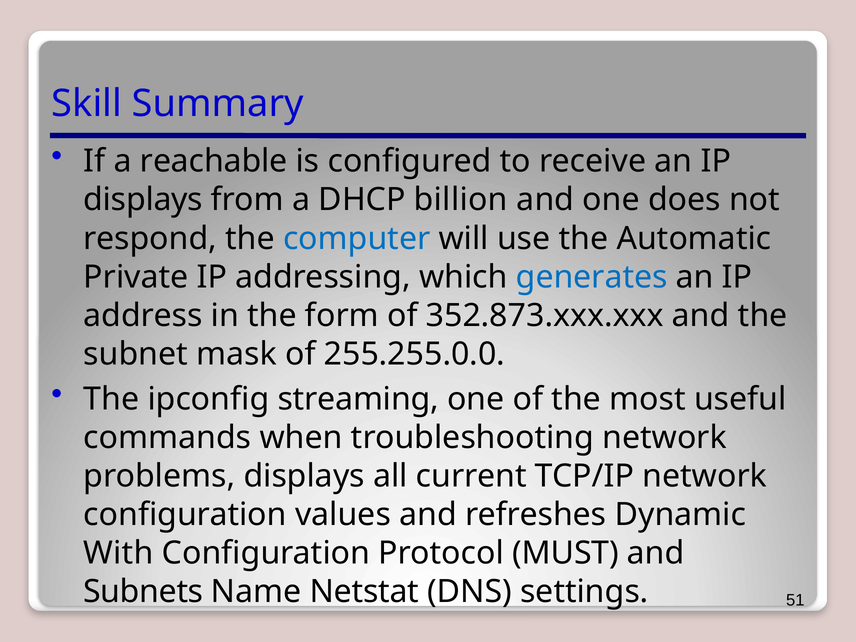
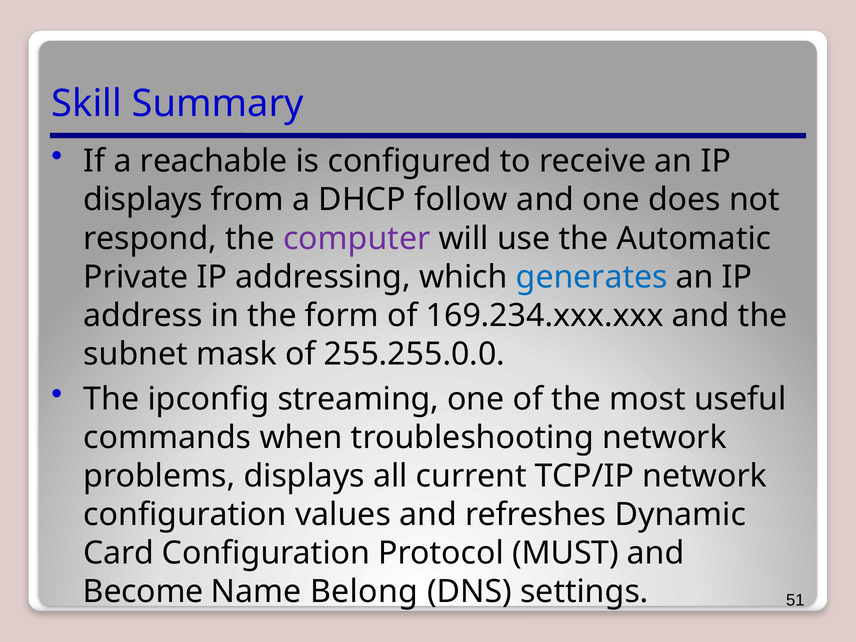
billion: billion -> follow
computer colour: blue -> purple
352.873.xxx.xxx: 352.873.xxx.xxx -> 169.234.xxx.xxx
With: With -> Card
Subnets: Subnets -> Become
Netstat: Netstat -> Belong
